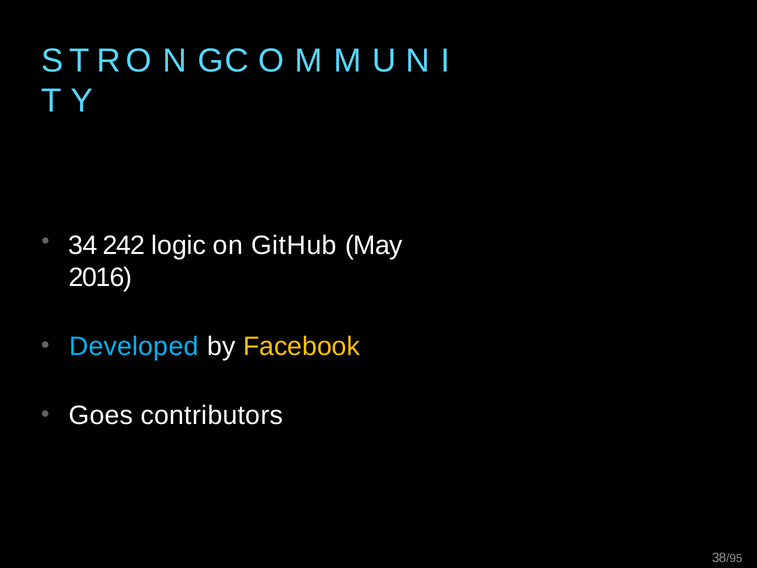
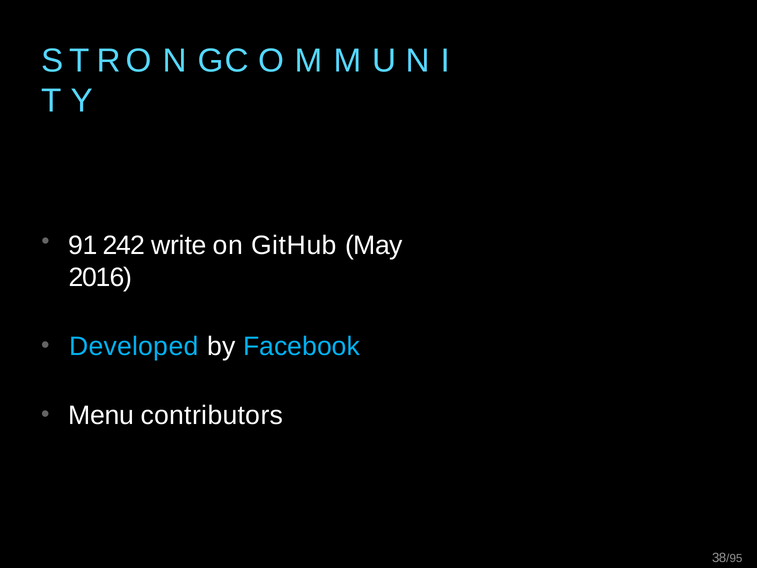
34: 34 -> 91
logic: logic -> write
Facebook colour: yellow -> light blue
Goes: Goes -> Menu
